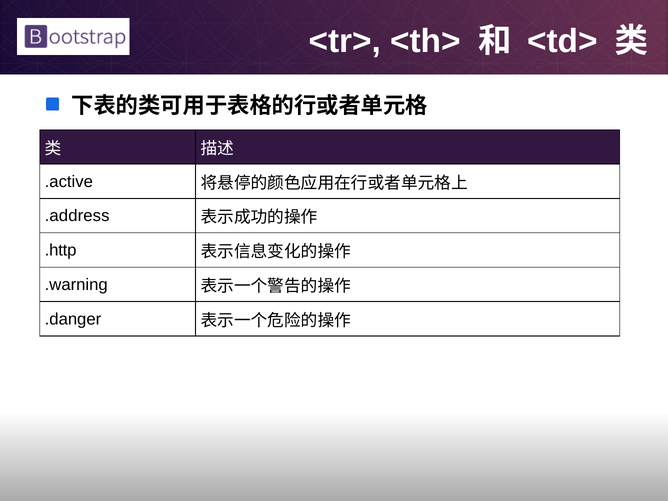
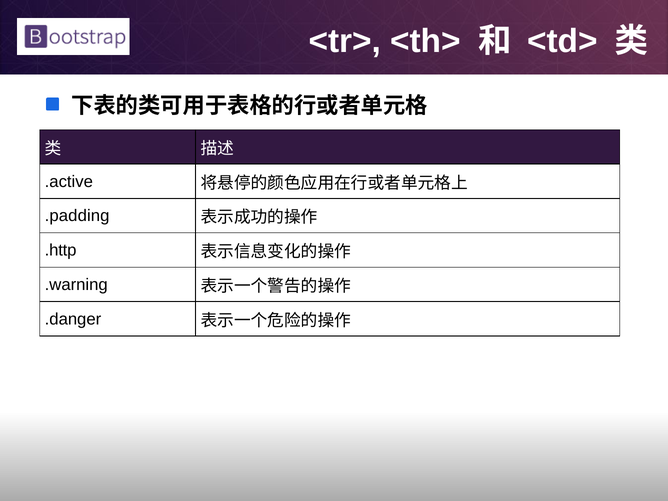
.address: .address -> .padding
